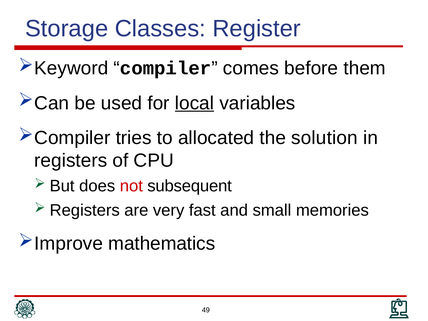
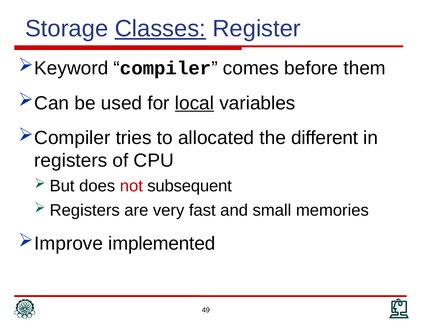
Classes underline: none -> present
solution: solution -> different
mathematics: mathematics -> implemented
